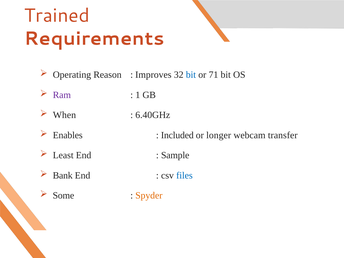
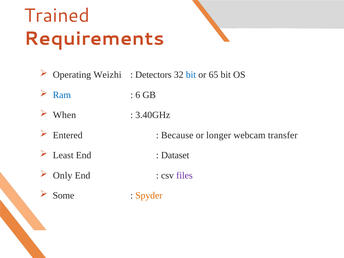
Reason: Reason -> Weizhi
Improves: Improves -> Detectors
71: 71 -> 65
Ram colour: purple -> blue
1: 1 -> 6
6.40GHz: 6.40GHz -> 3.40GHz
Enables: Enables -> Entered
Included: Included -> Because
Sample: Sample -> Dataset
Bank: Bank -> Only
files colour: blue -> purple
